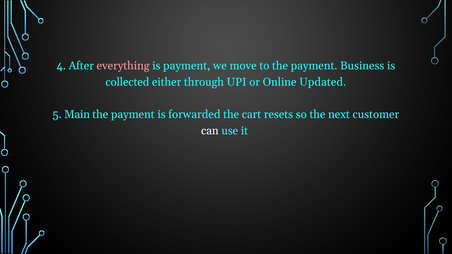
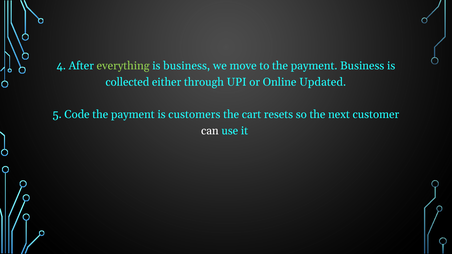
everything colour: pink -> light green
is payment: payment -> business
Main: Main -> Code
forwarded: forwarded -> customers
